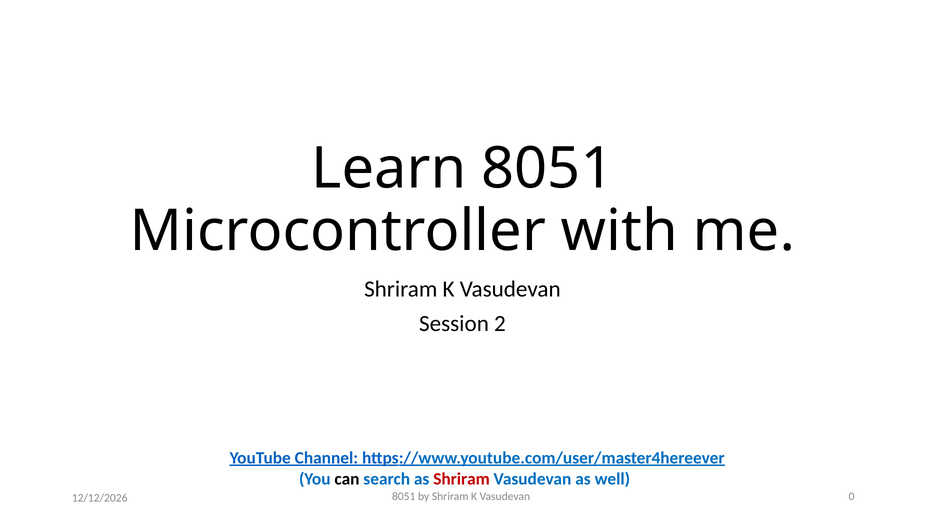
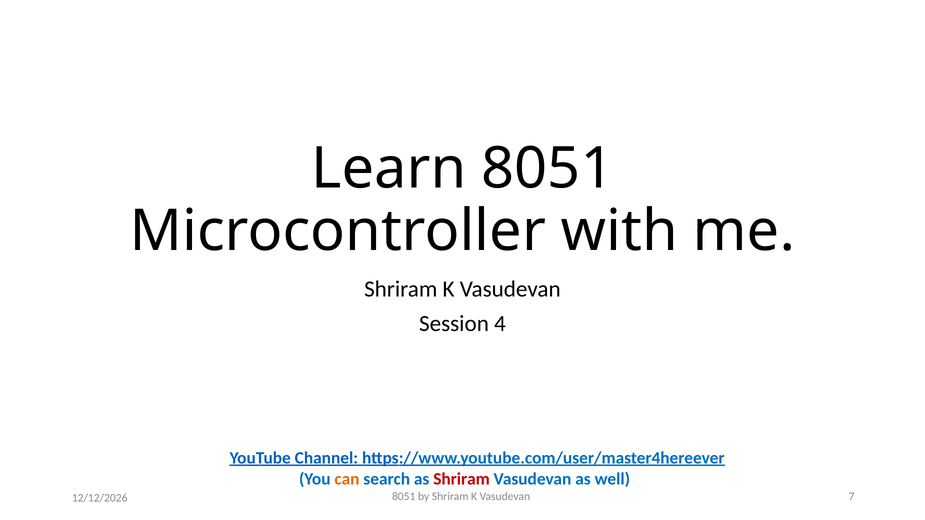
2: 2 -> 4
can colour: black -> orange
0: 0 -> 7
